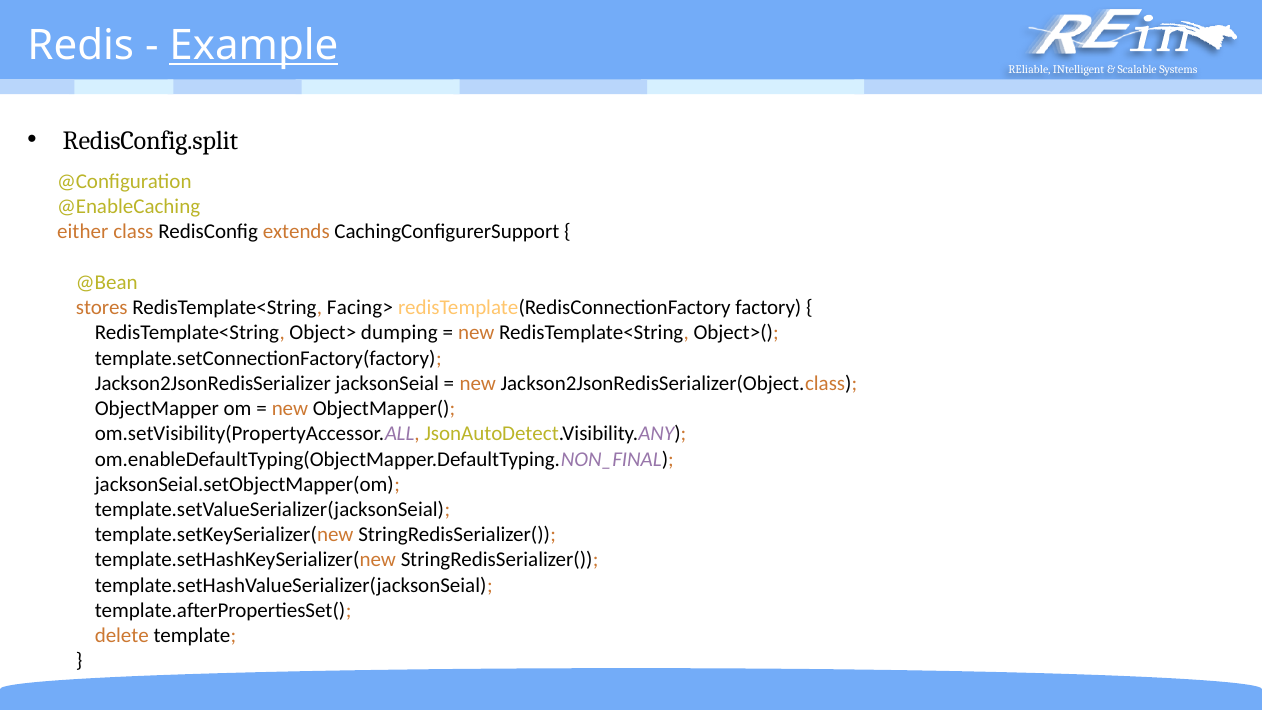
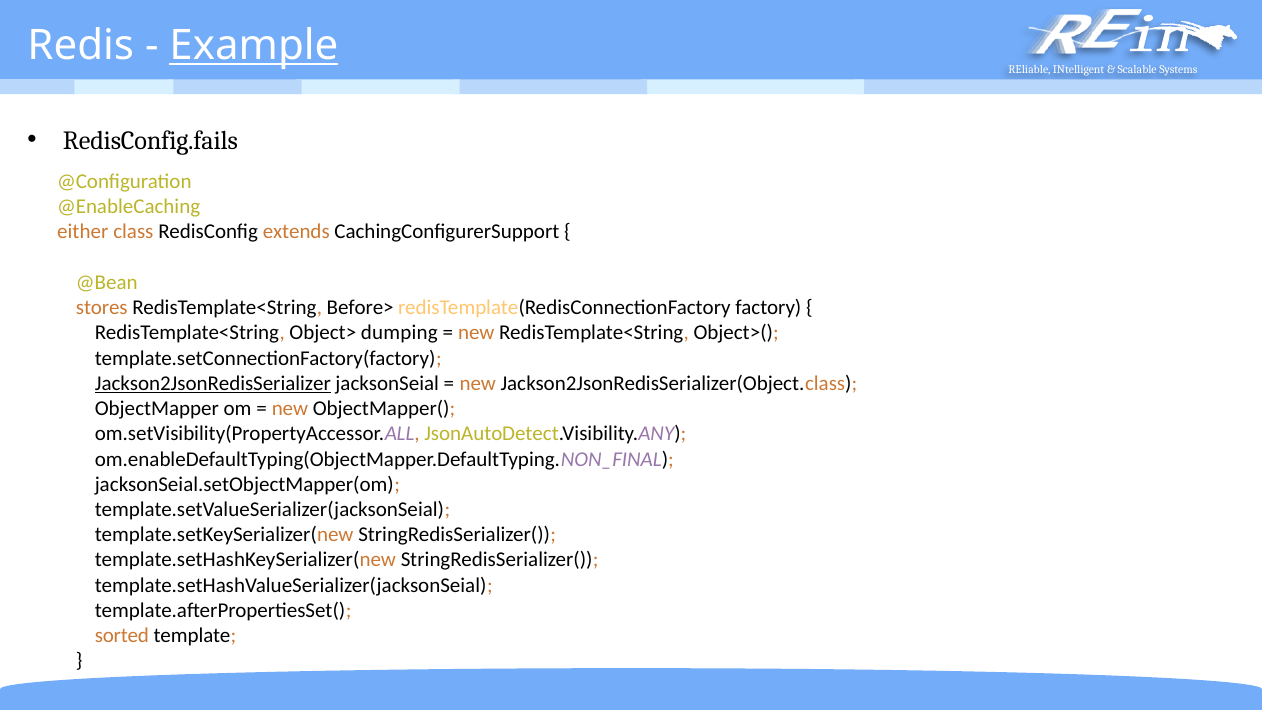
RedisConfig.split: RedisConfig.split -> RedisConfig.fails
Facing>: Facing> -> Before>
Jackson2JsonRedisSerializer underline: none -> present
delete: delete -> sorted
